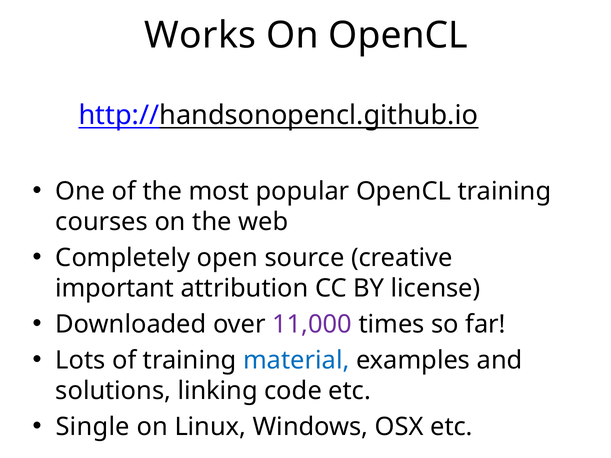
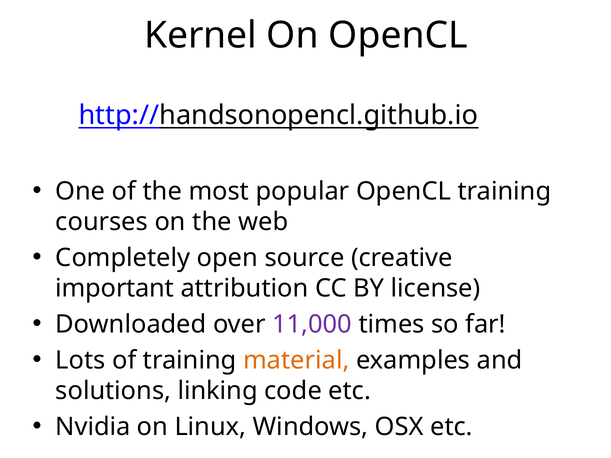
Works: Works -> Kernel
material colour: blue -> orange
Single: Single -> Nvidia
